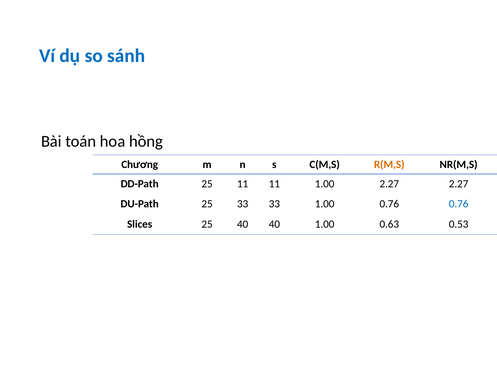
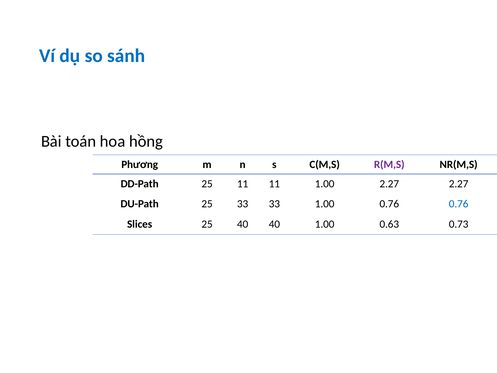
Chương: Chương -> Phương
R(M,S colour: orange -> purple
0.53: 0.53 -> 0.73
